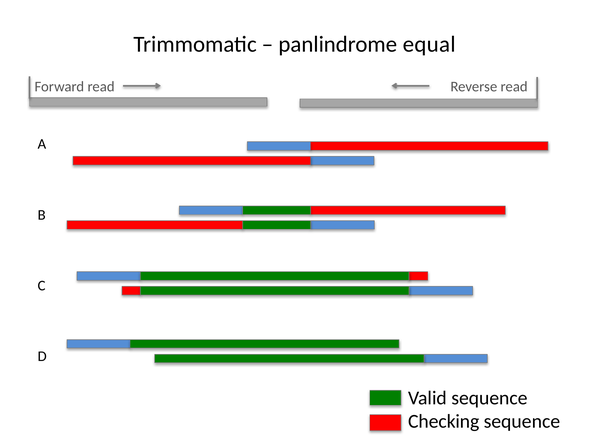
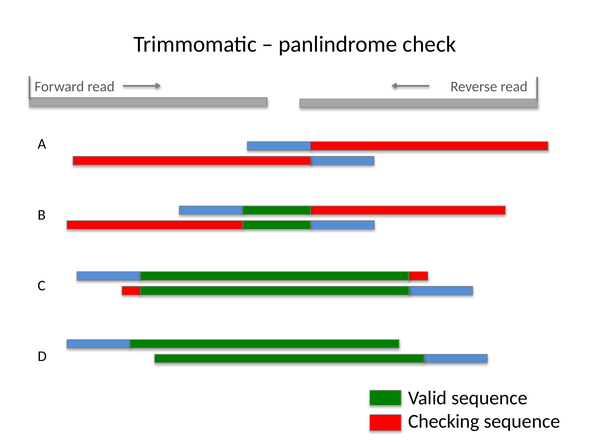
equal: equal -> check
